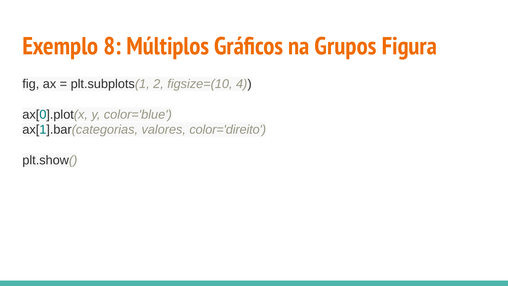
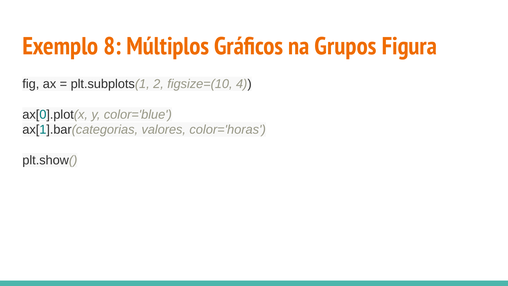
color='direito: color='direito -> color='horas
